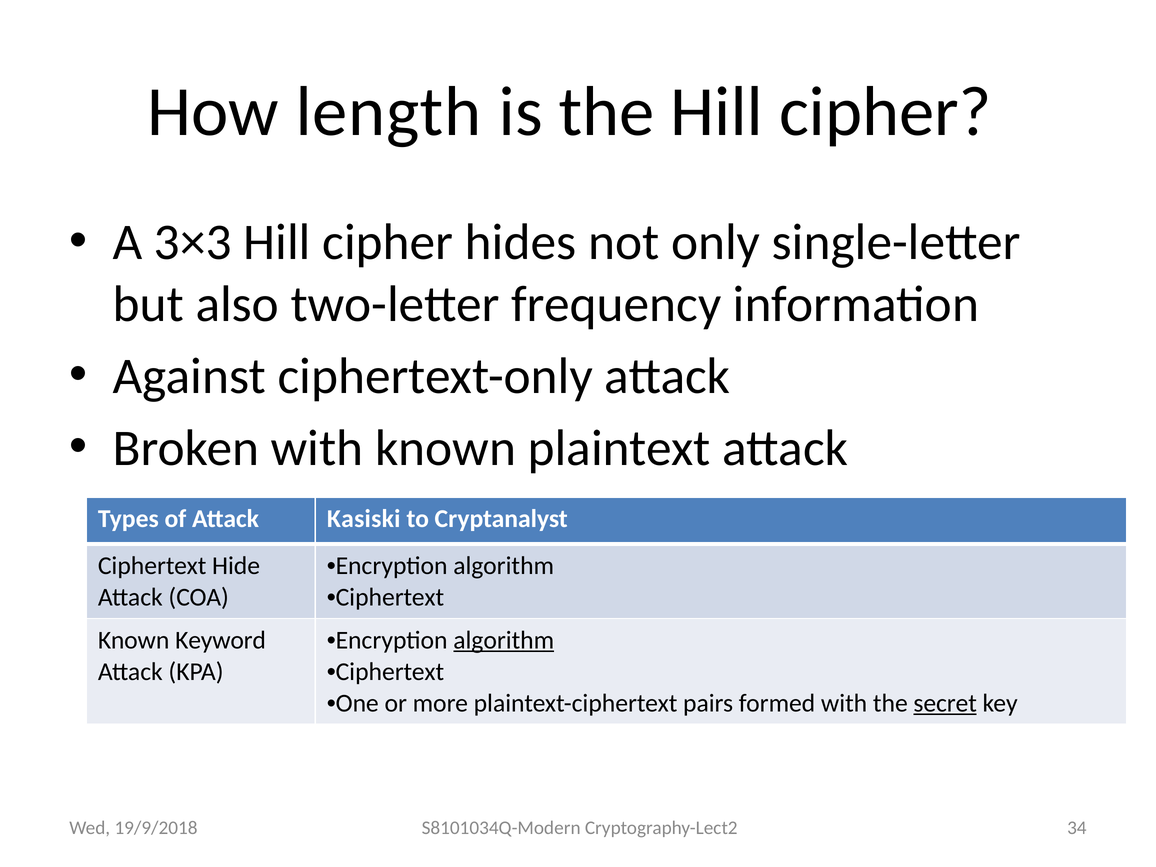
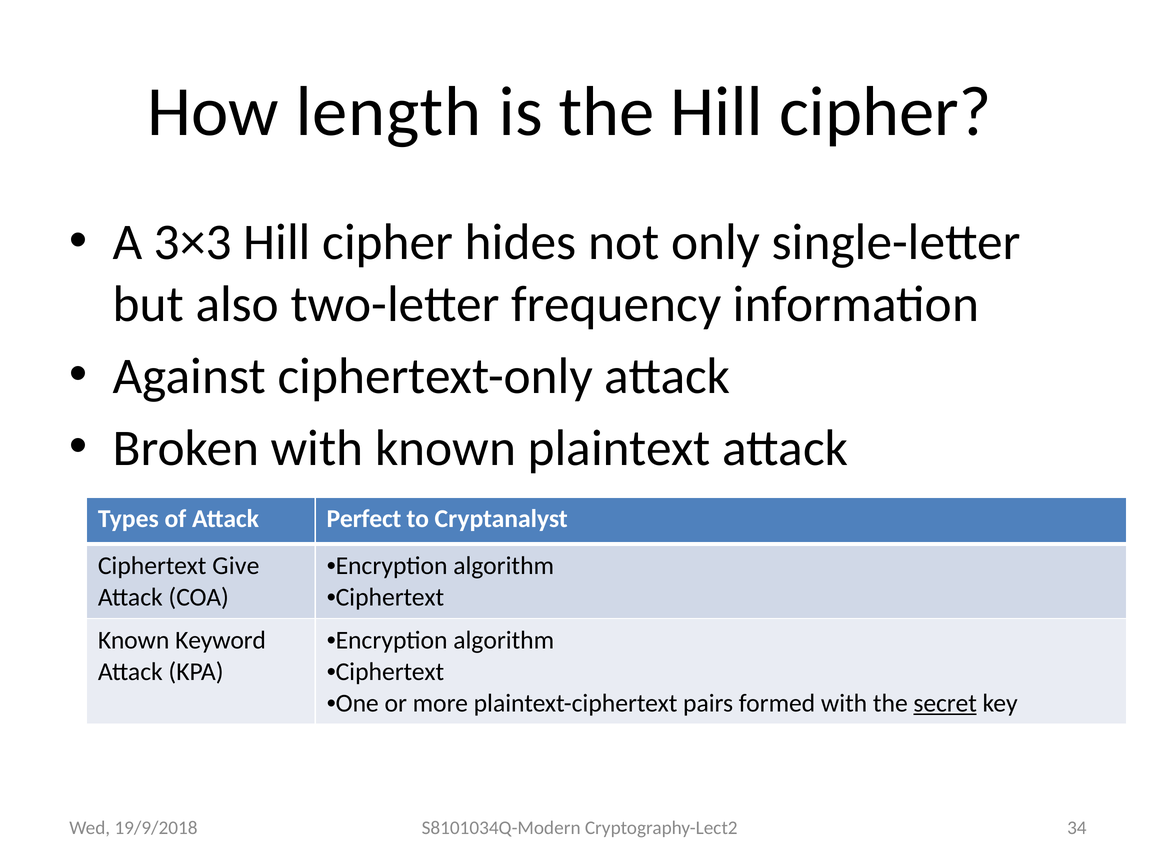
Kasiski: Kasiski -> Perfect
Hide: Hide -> Give
algorithm at (504, 640) underline: present -> none
